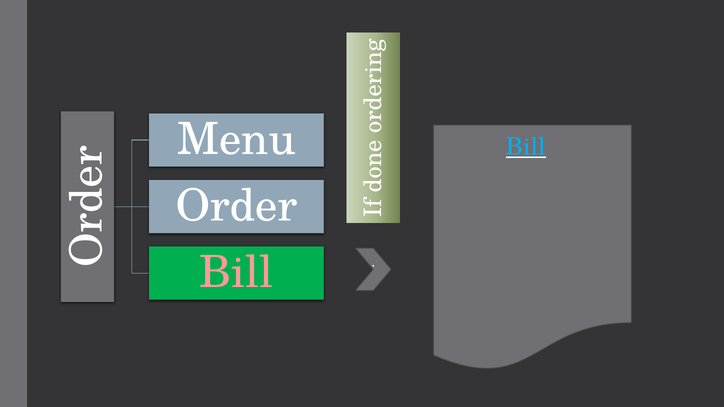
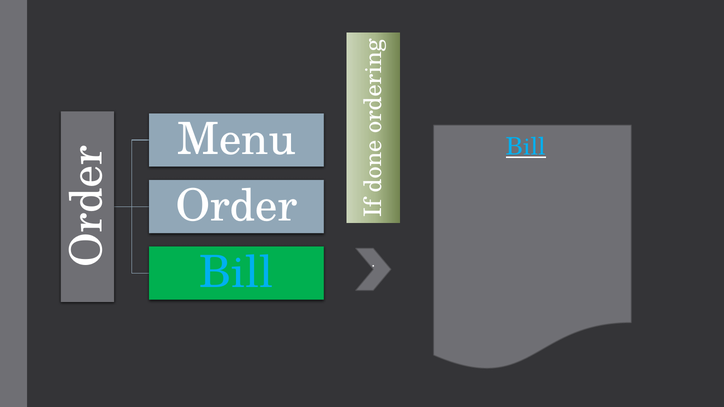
Bill at (236, 273) colour: pink -> light blue
